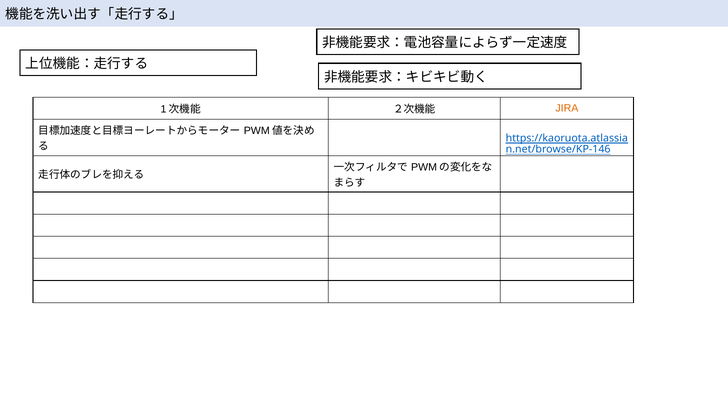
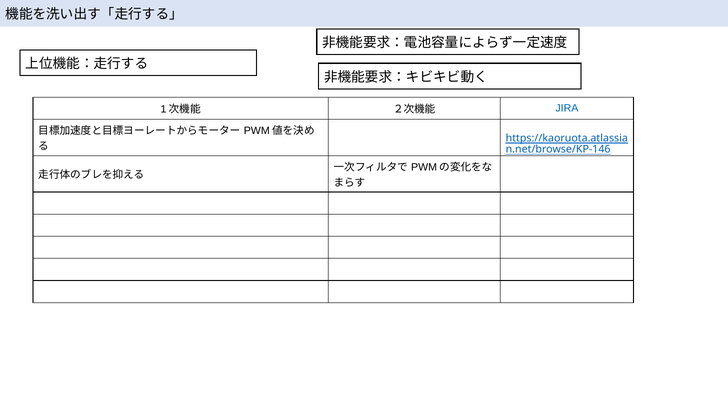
JIRA colour: orange -> blue
